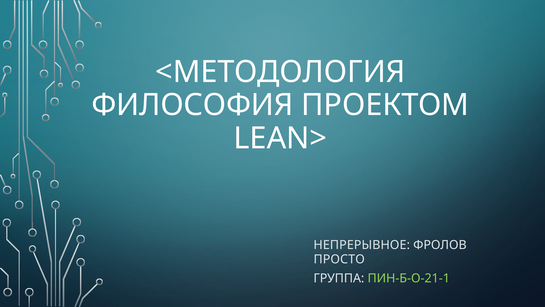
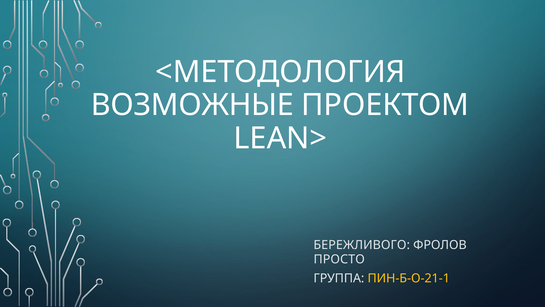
ФИЛОСОФИЯ: ФИЛОСОФИЯ -> ВОЗМОЖНЫЕ
НЕПРЕРЫВНОЕ: НЕПРЕРЫВНОЕ -> БЕРЕЖЛИВОГО
ПИН-Б-О-21-1 colour: light green -> yellow
